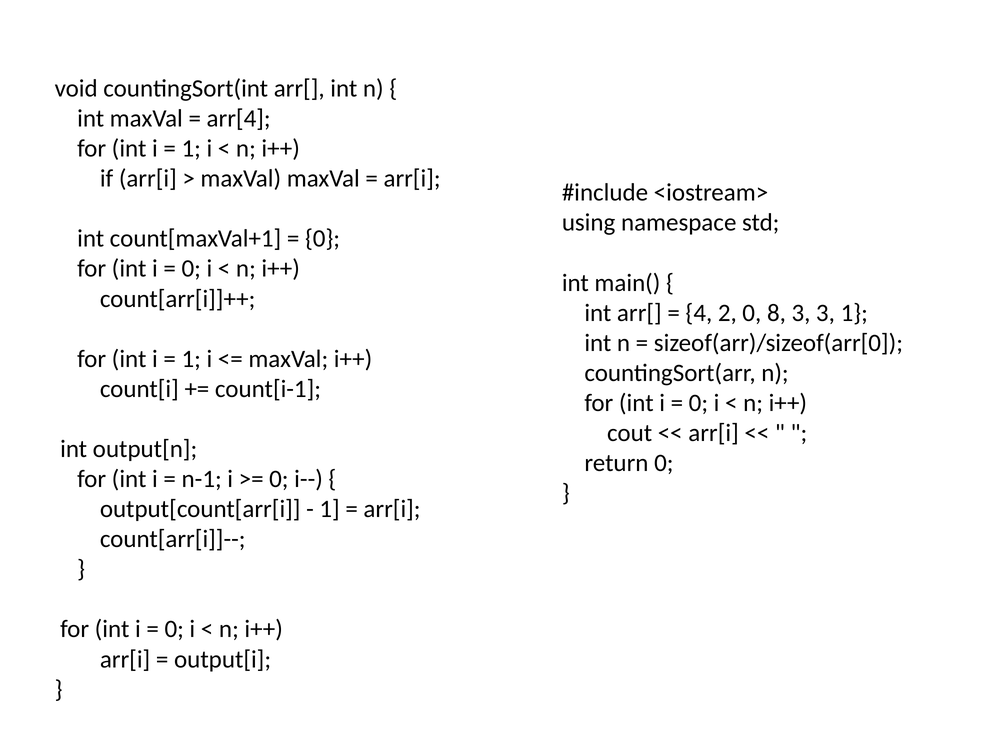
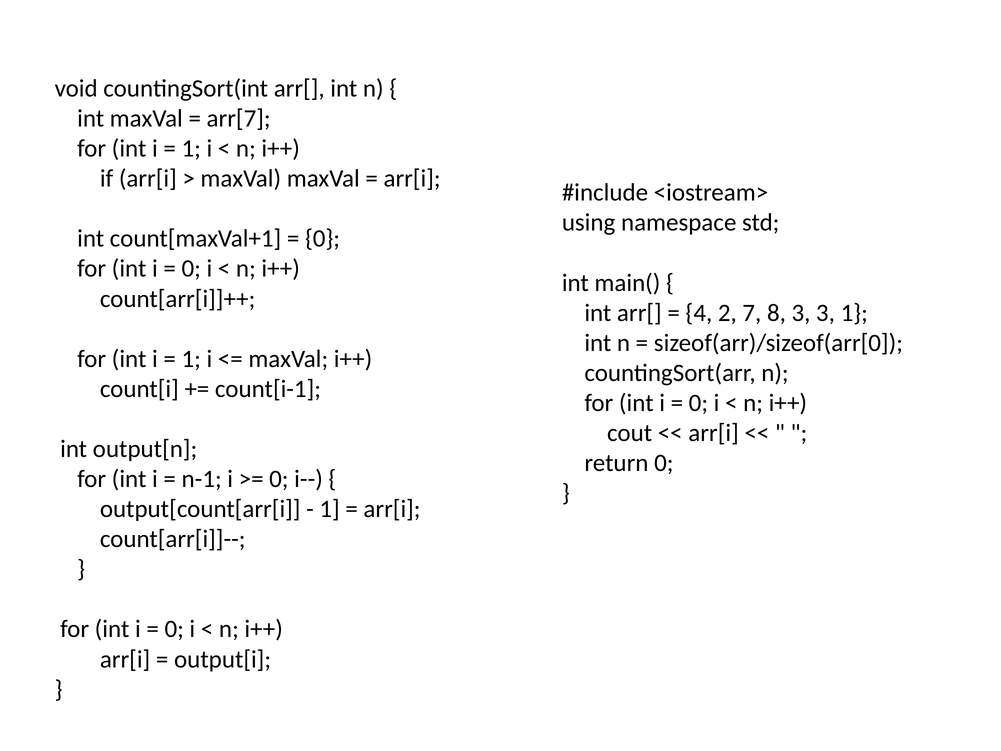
arr[4: arr[4 -> arr[7
2 0: 0 -> 7
